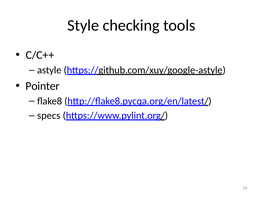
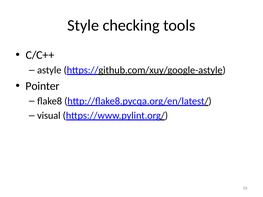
specs: specs -> visual
